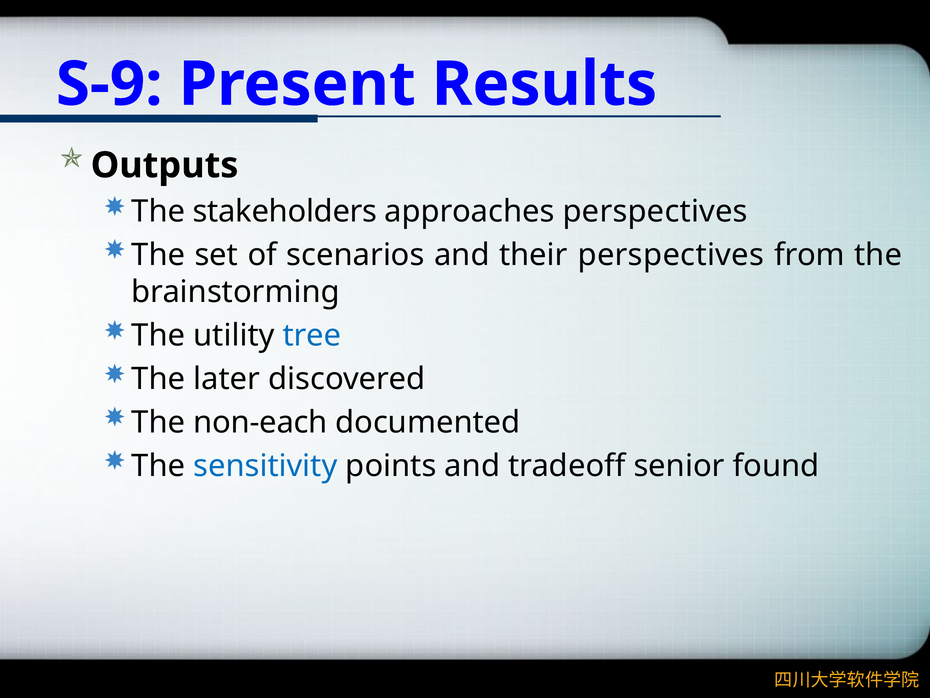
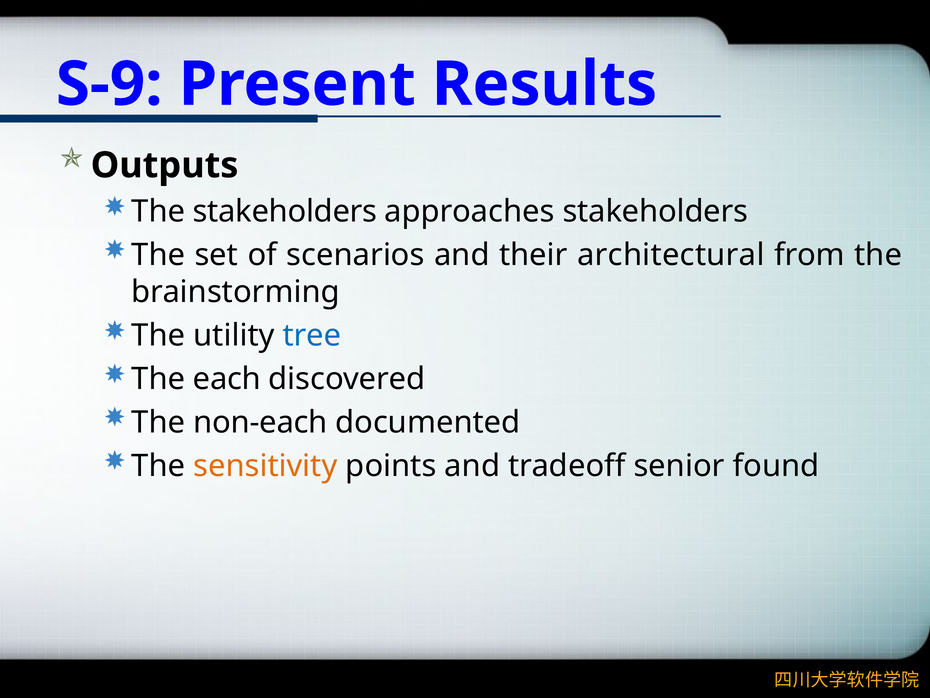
approaches perspectives: perspectives -> stakeholders
their perspectives: perspectives -> architectural
later: later -> each
sensitivity colour: blue -> orange
